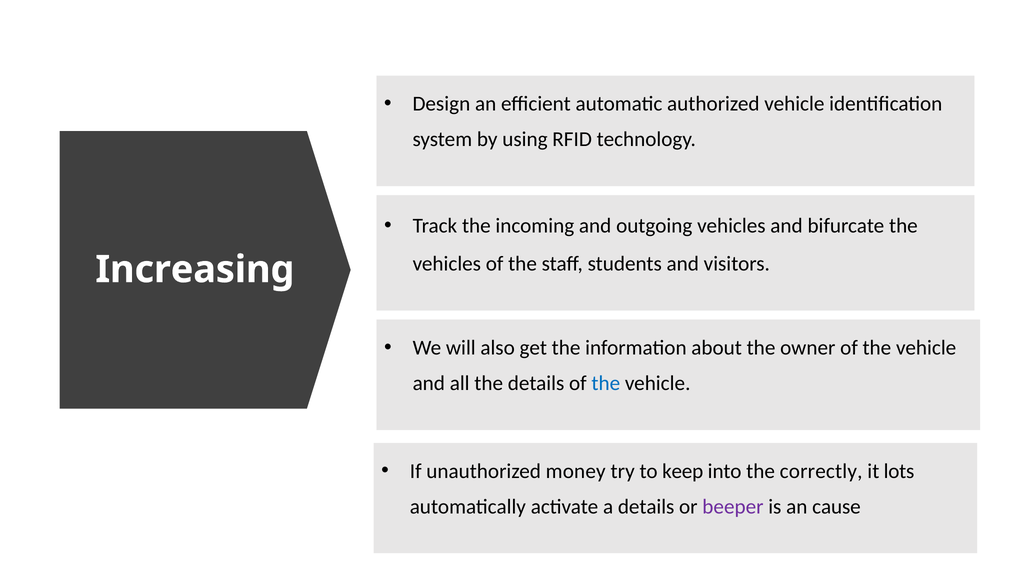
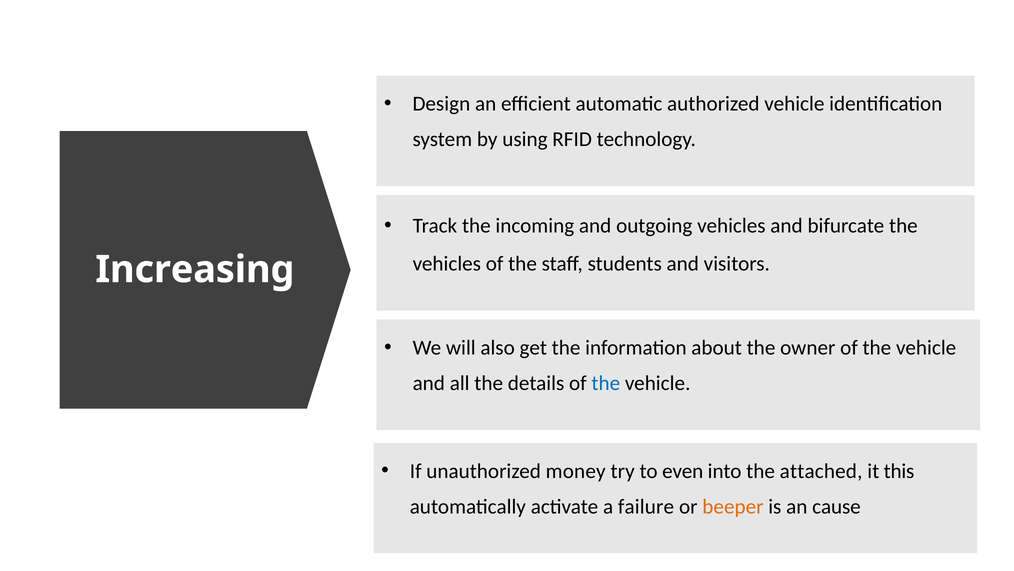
keep: keep -> even
correctly: correctly -> attached
lots: lots -> this
a details: details -> failure
beeper colour: purple -> orange
